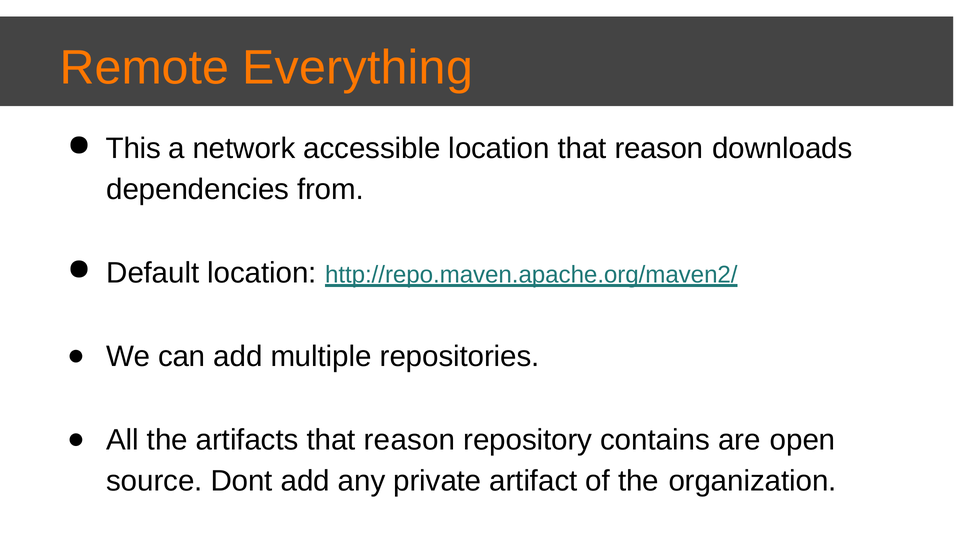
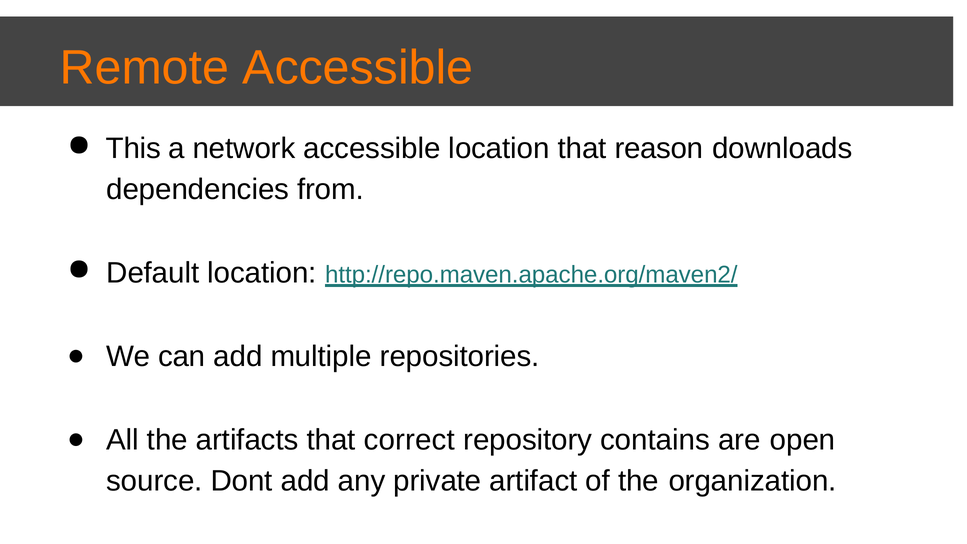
Remote Everything: Everything -> Accessible
artifacts that reason: reason -> correct
